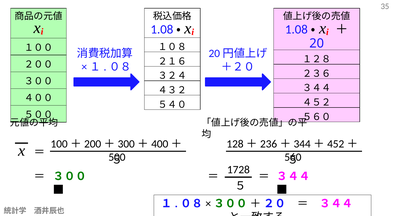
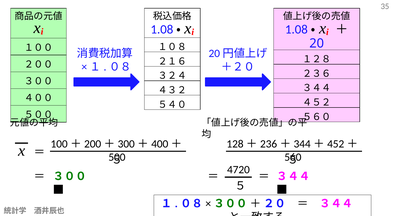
1728: 1728 -> 4720
